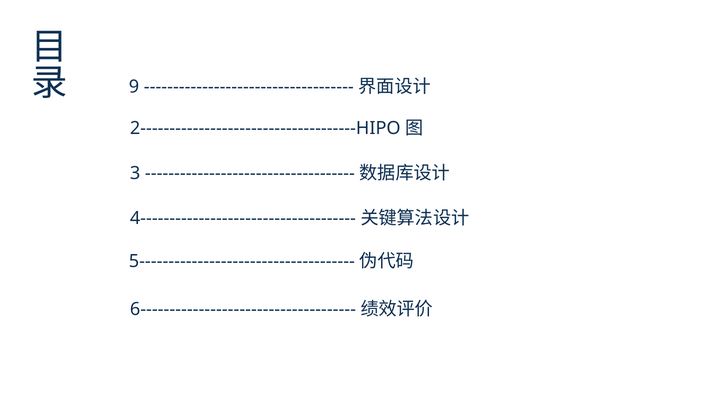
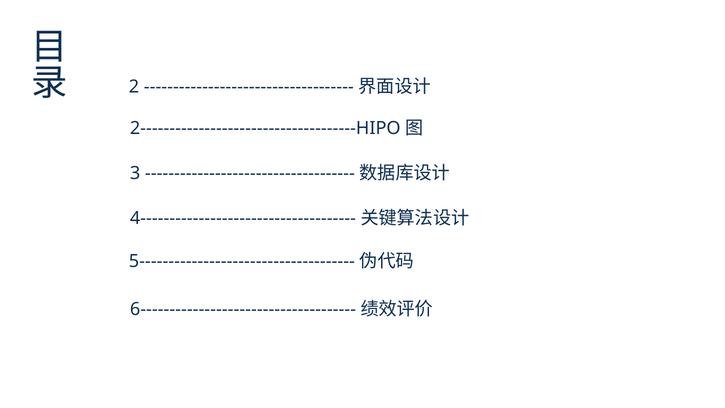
9: 9 -> 2
